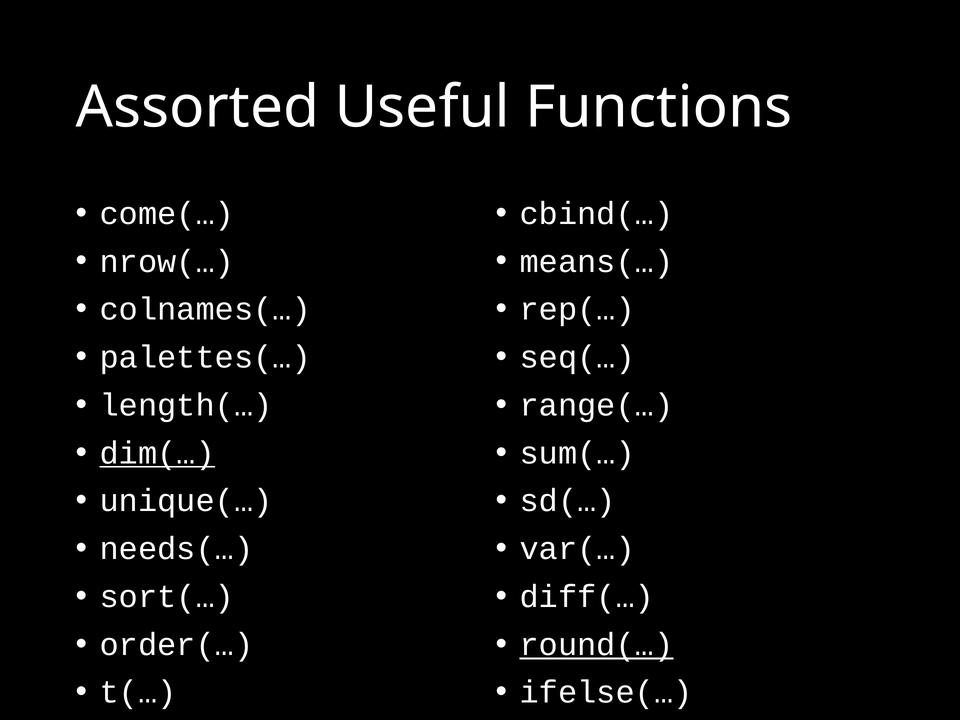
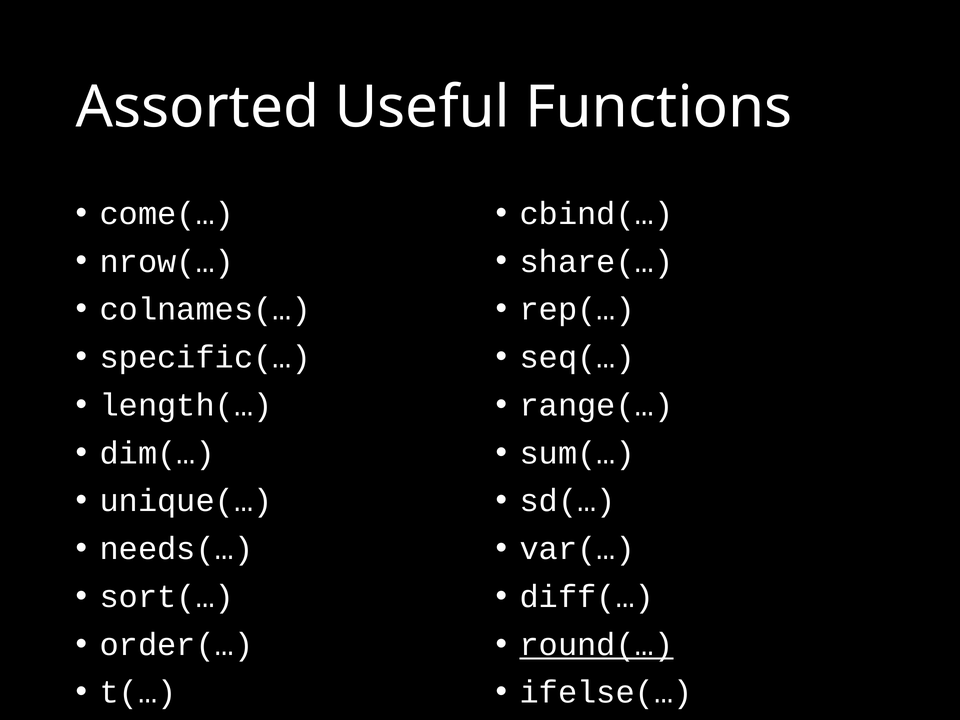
means(…: means(… -> share(…
palettes(…: palettes(… -> specific(…
dim(… underline: present -> none
